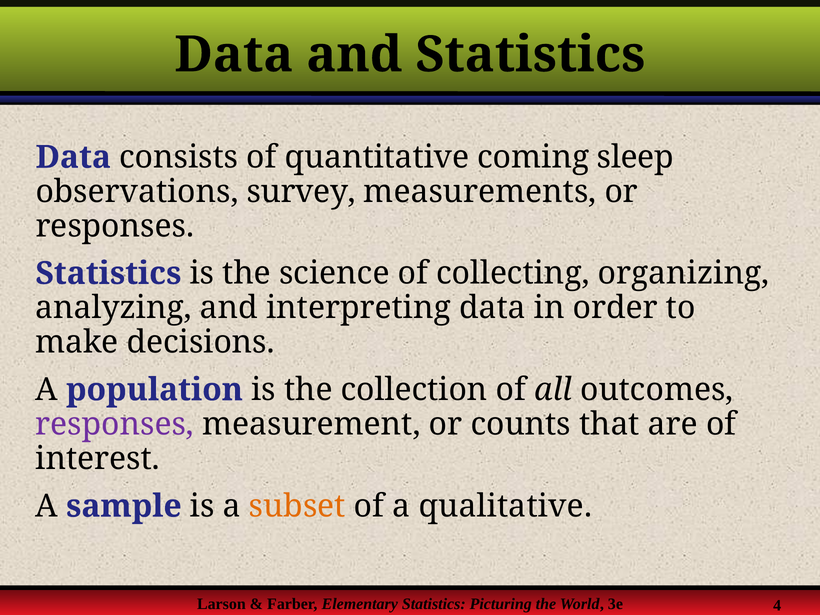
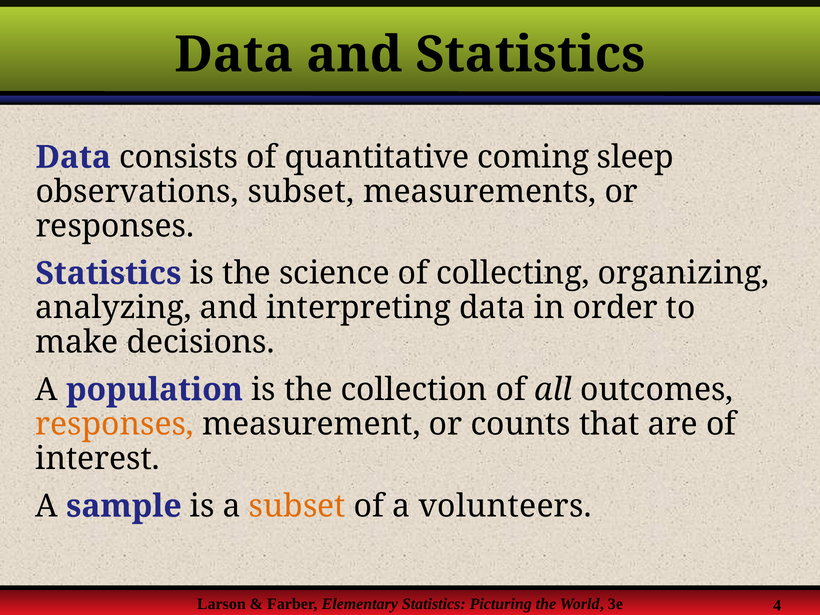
observations survey: survey -> subset
responses at (115, 424) colour: purple -> orange
qualitative: qualitative -> volunteers
